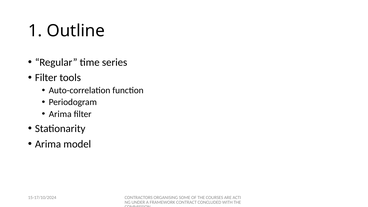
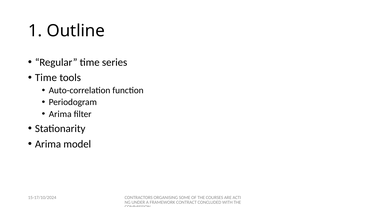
Filter at (46, 78): Filter -> Time
